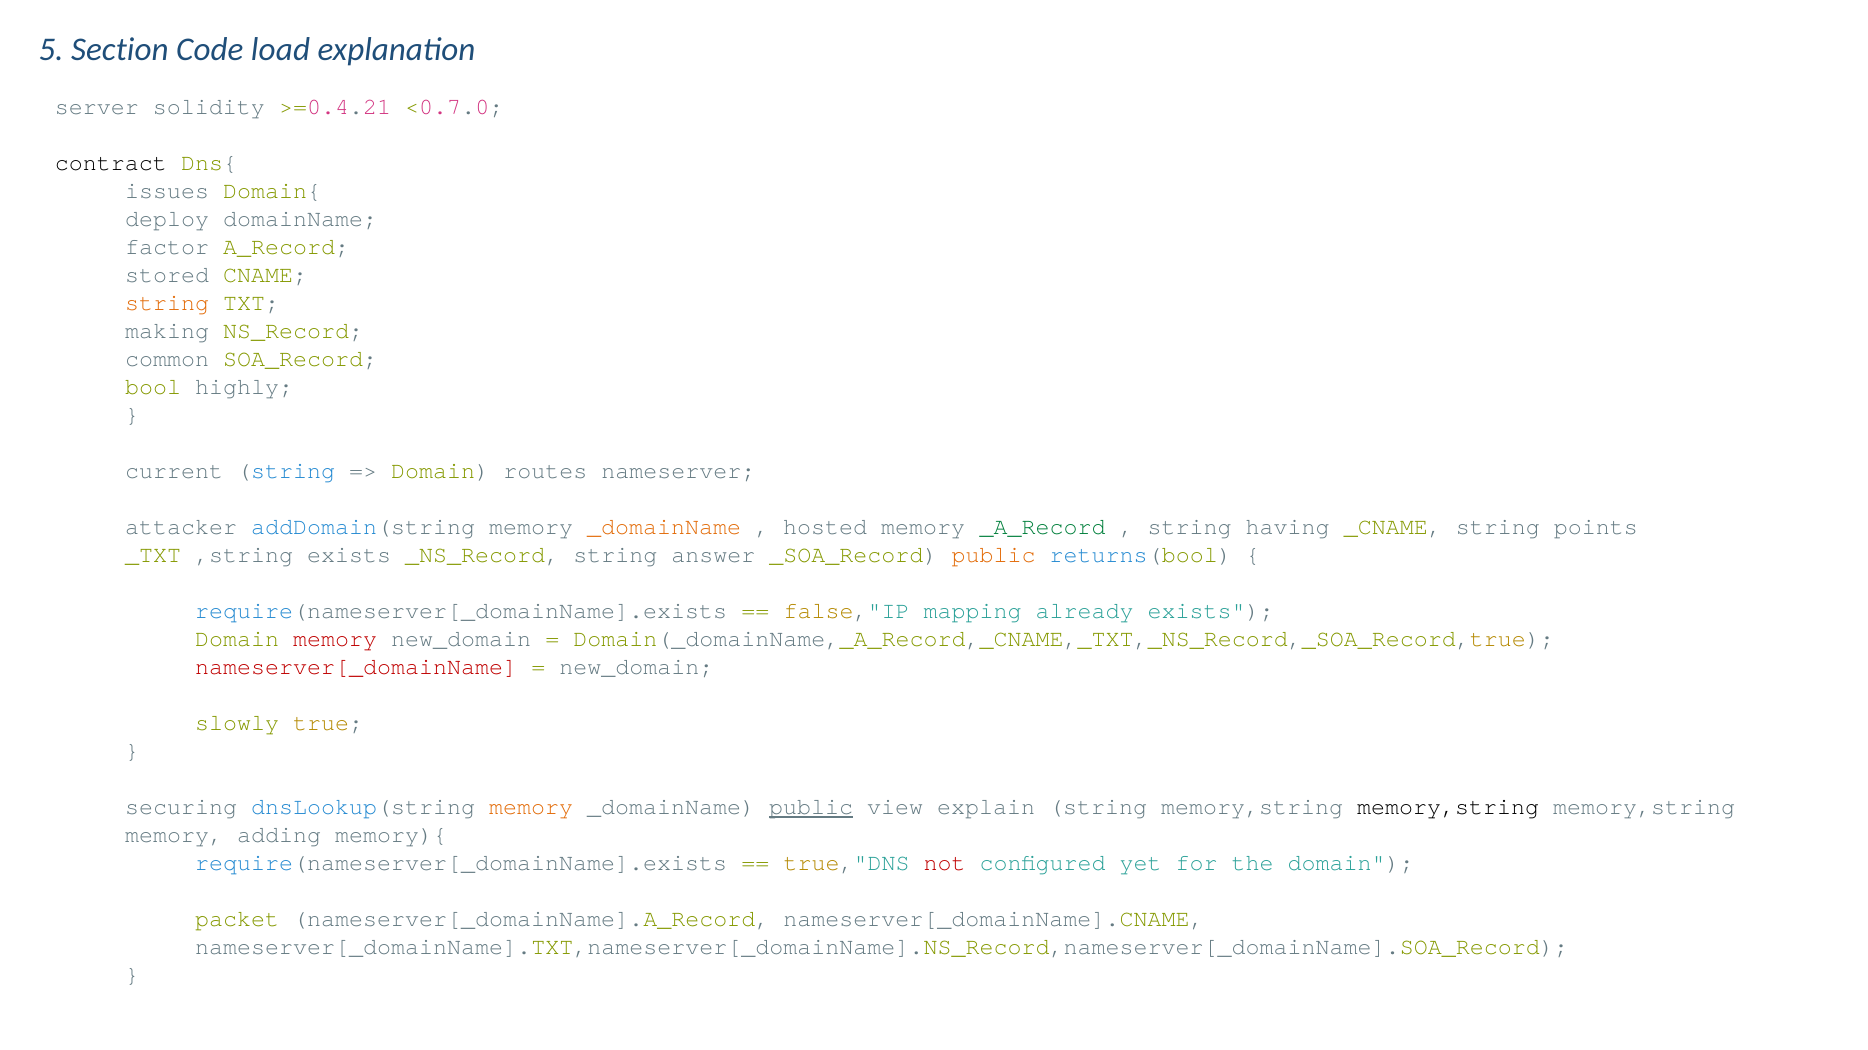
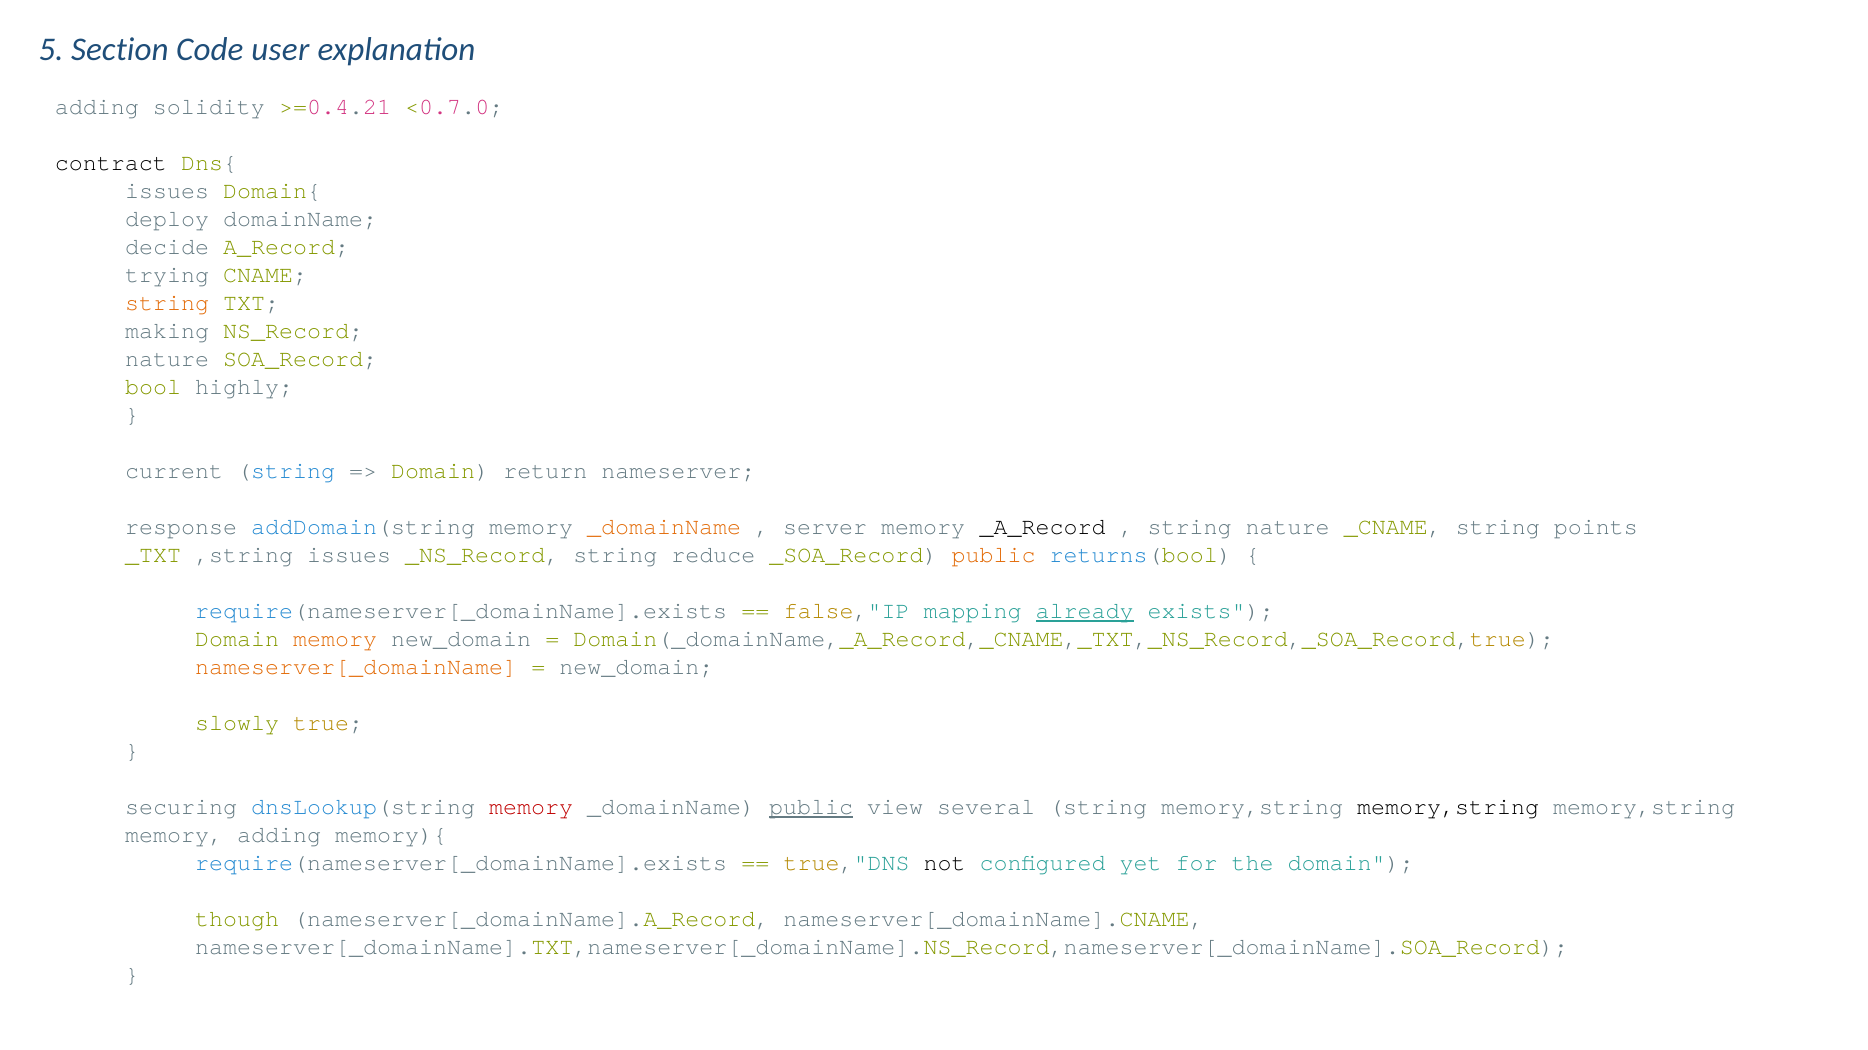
load: load -> user
server at (97, 107): server -> adding
factor: factor -> decide
stored: stored -> trying
common at (167, 359): common -> nature
routes: routes -> return
attacker: attacker -> response
hosted: hosted -> server
_A_Record colour: green -> black
string having: having -> nature
,string exists: exists -> issues
answer: answer -> reduce
already underline: none -> present
memory at (335, 639) colour: red -> orange
nameserver[_domainName colour: red -> orange
memory at (531, 807) colour: orange -> red
explain: explain -> several
not colour: red -> black
packet: packet -> though
